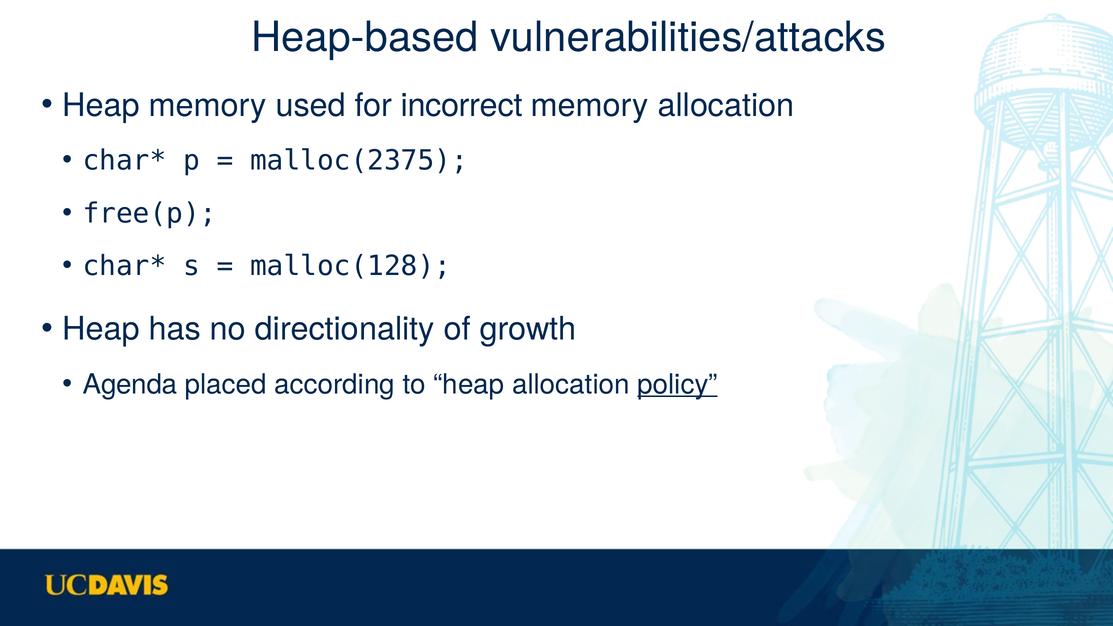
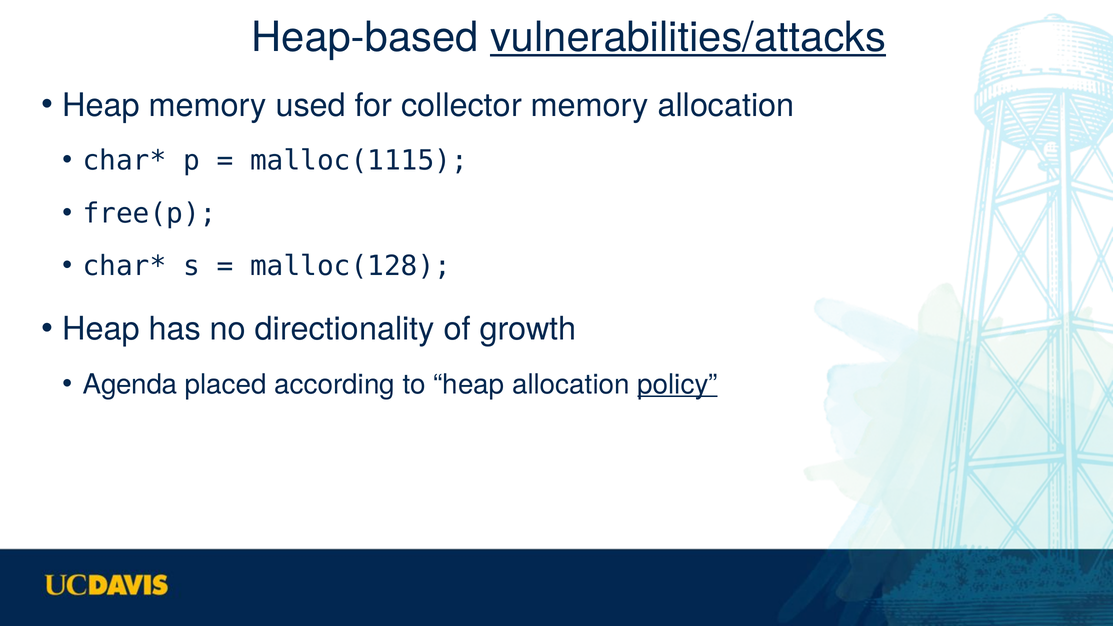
vulnerabilities/attacks underline: none -> present
incorrect: incorrect -> collector
malloc(2375: malloc(2375 -> malloc(1115
